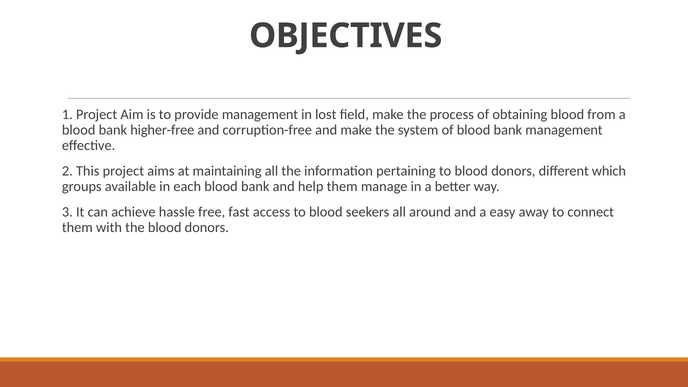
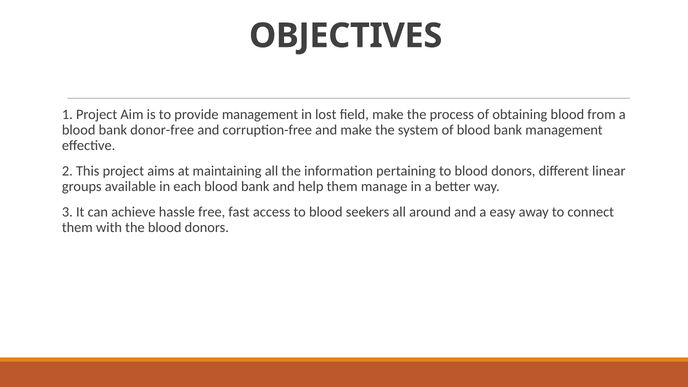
higher-free: higher-free -> donor-free
which: which -> linear
